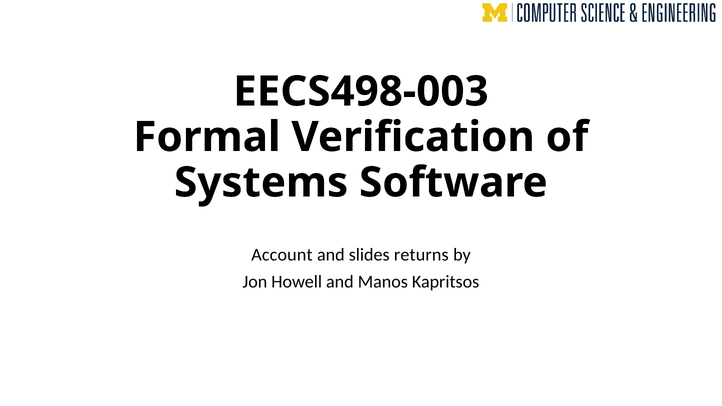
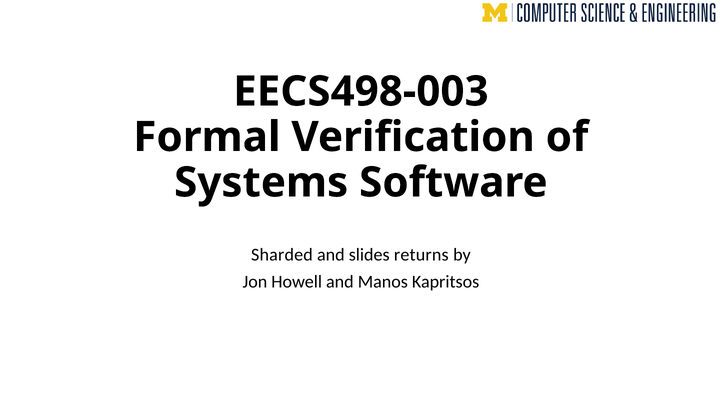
Account: Account -> Sharded
